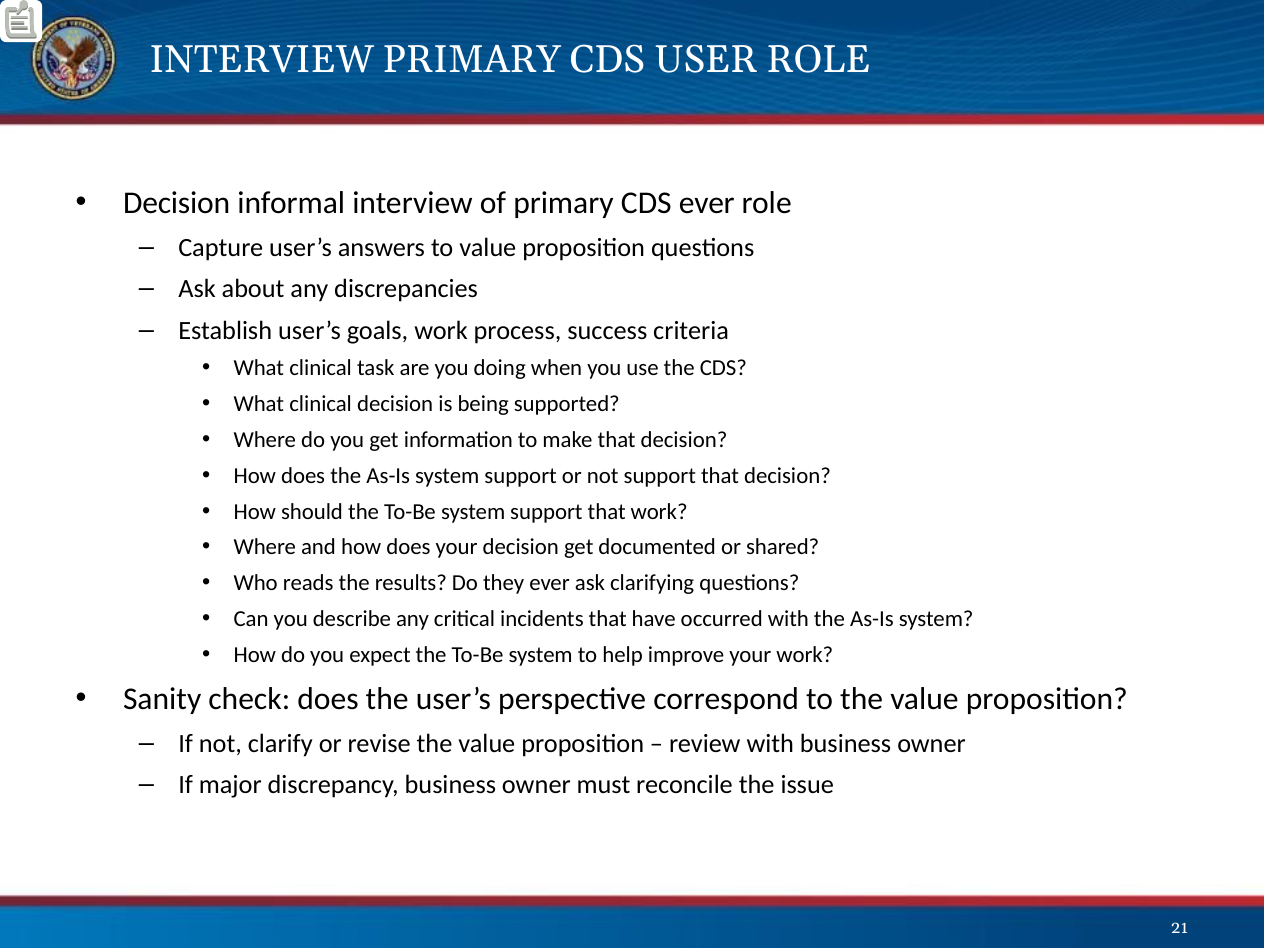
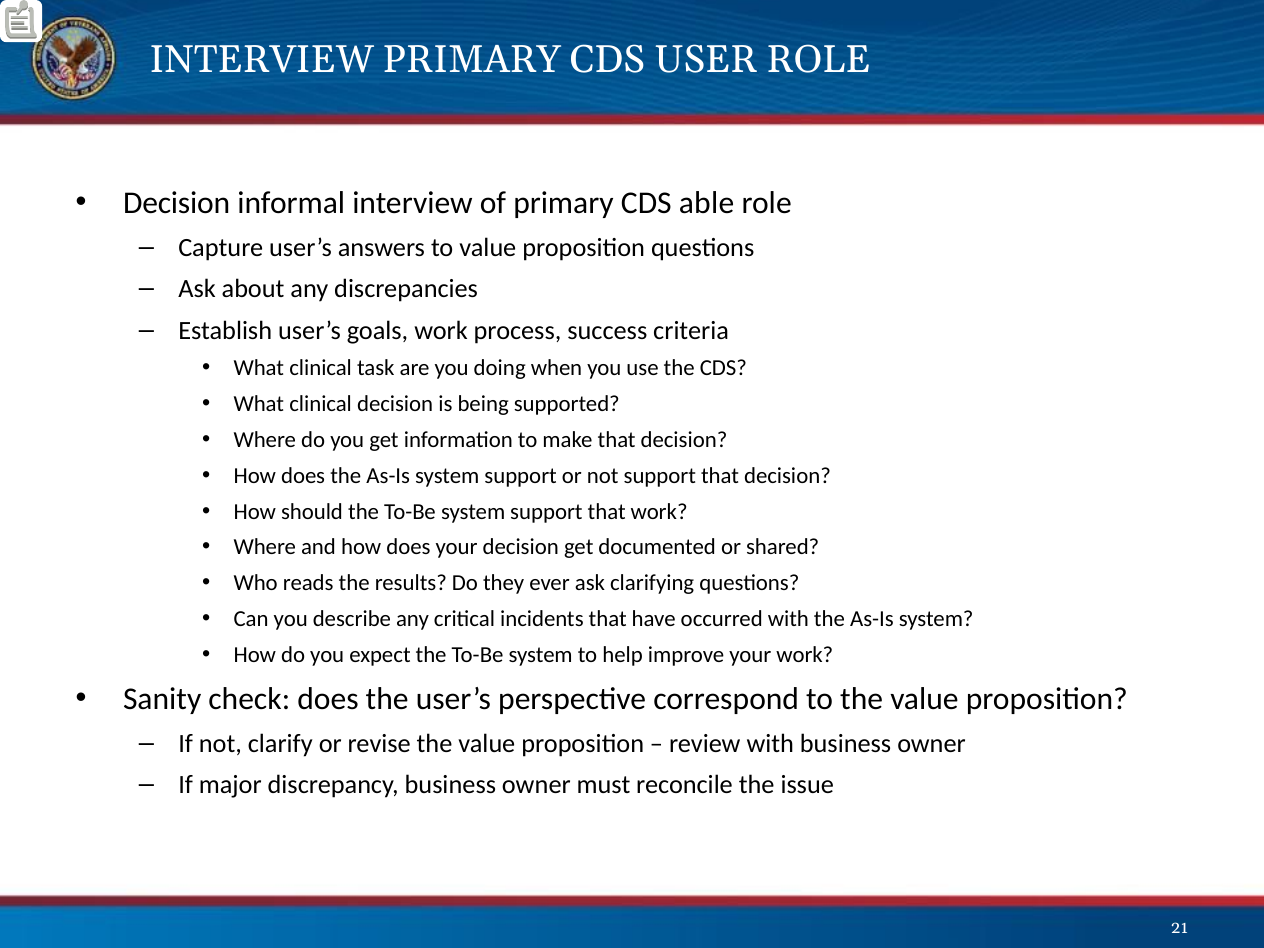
CDS ever: ever -> able
